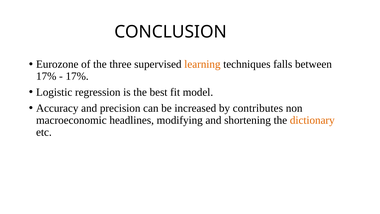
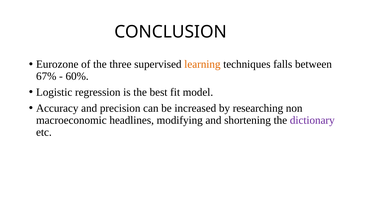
17% at (46, 76): 17% -> 67%
17% at (77, 76): 17% -> 60%
contributes: contributes -> researching
dictionary colour: orange -> purple
